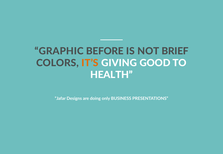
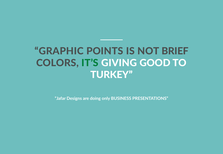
BEFORE: BEFORE -> POINTS
IT’S colour: orange -> green
HEALTH: HEALTH -> TURKEY
